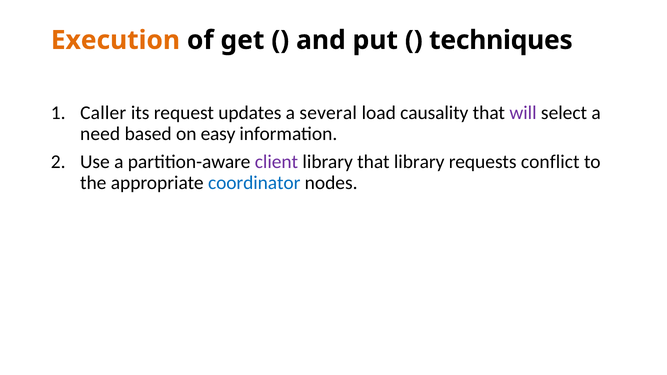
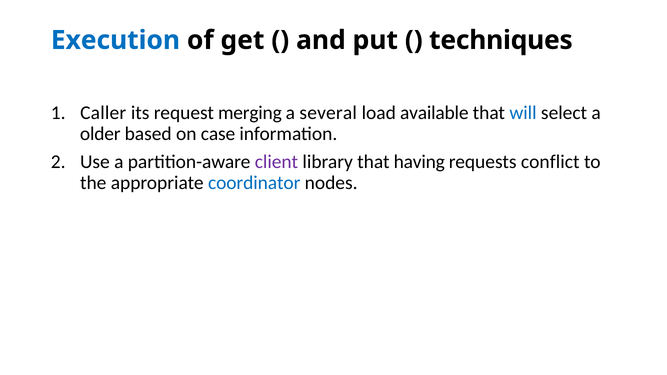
Execution colour: orange -> blue
updates: updates -> merging
causality: causality -> available
will colour: purple -> blue
need: need -> older
easy: easy -> case
that library: library -> having
